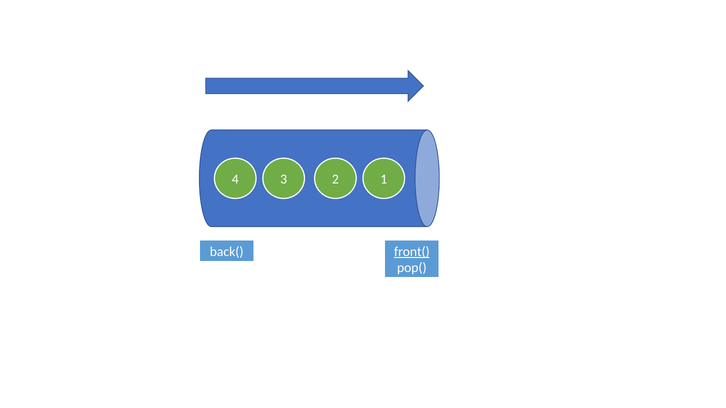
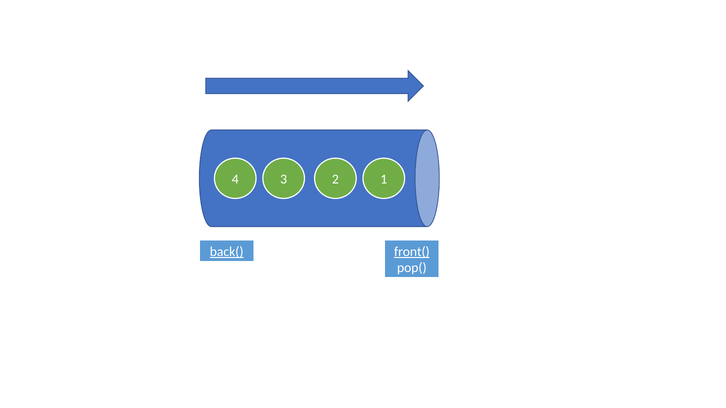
back( underline: none -> present
